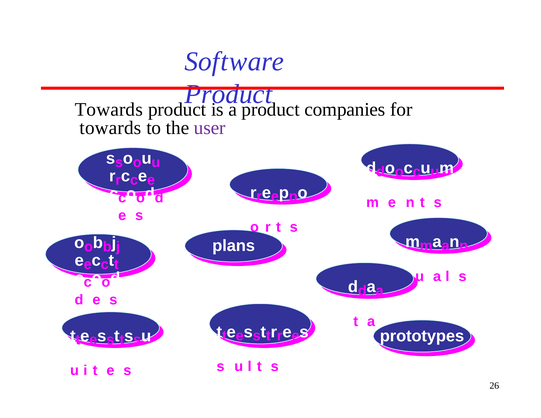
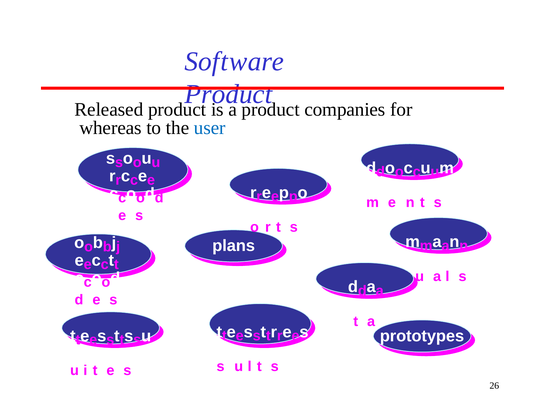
Towards at (109, 109): Towards -> Released
towards at (110, 128): towards -> whereas
user colour: purple -> blue
